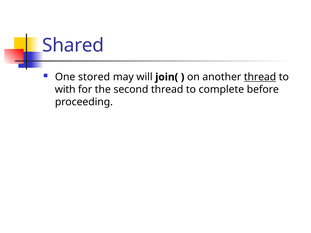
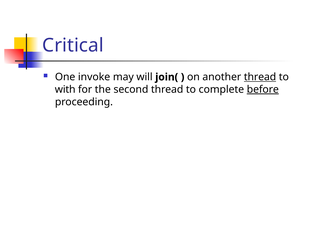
Shared: Shared -> Critical
stored: stored -> invoke
before underline: none -> present
